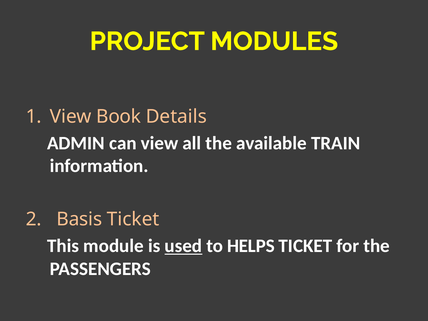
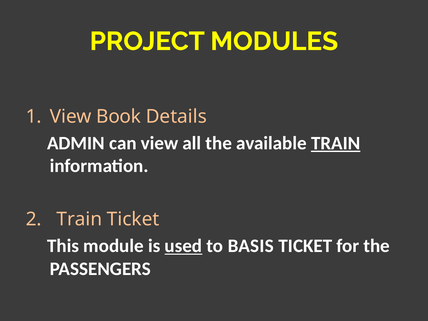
TRAIN at (336, 143) underline: none -> present
2 Basis: Basis -> Train
HELPS: HELPS -> BASIS
